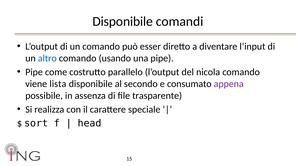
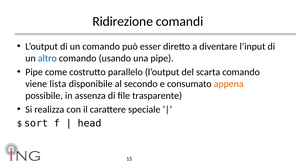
Disponibile at (123, 21): Disponibile -> Ridirezione
nicola: nicola -> scarta
appena colour: purple -> orange
